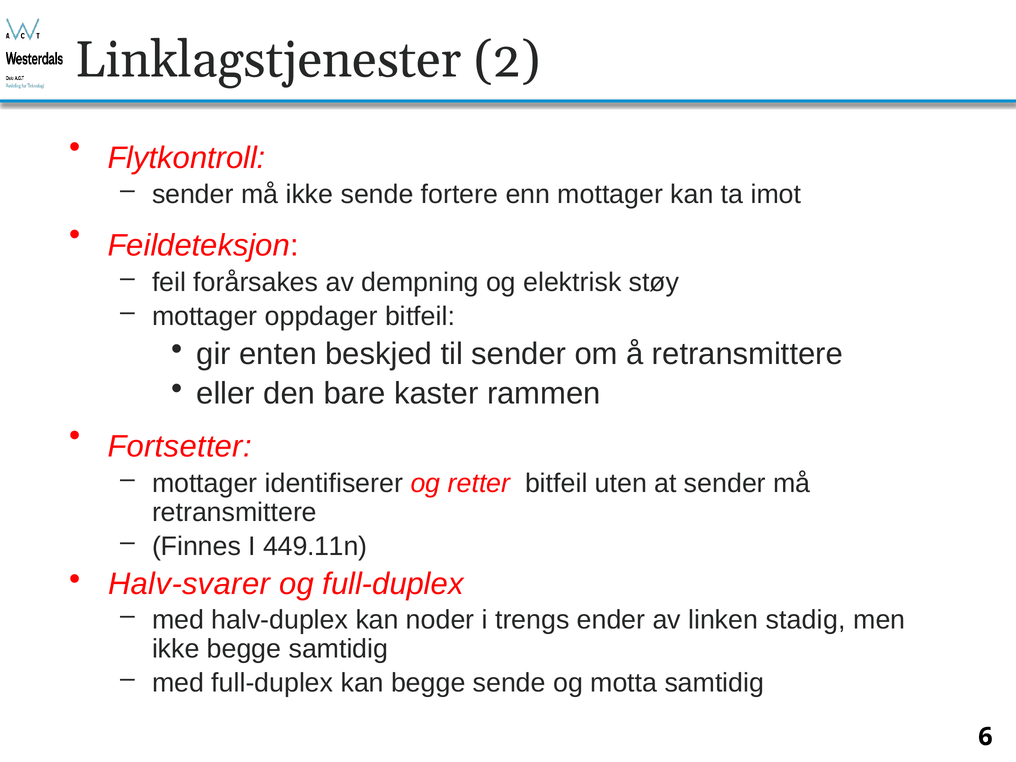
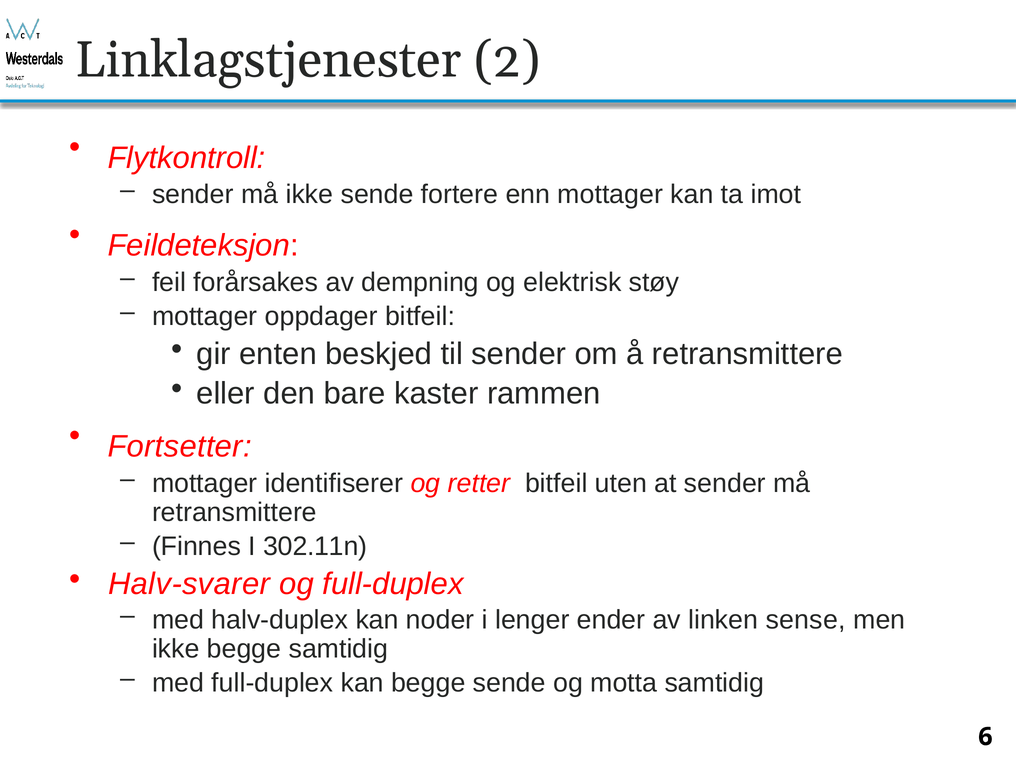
449.11n: 449.11n -> 302.11n
trengs: trengs -> lenger
stadig: stadig -> sense
